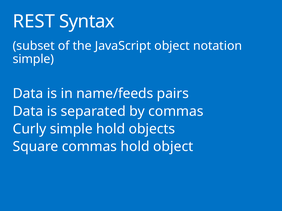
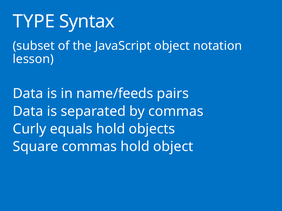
REST: REST -> TYPE
simple at (33, 59): simple -> lesson
Curly simple: simple -> equals
